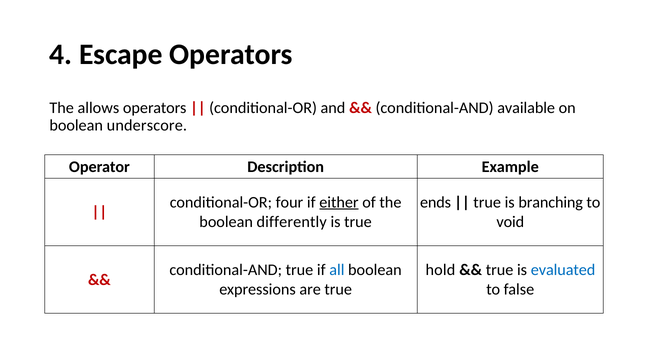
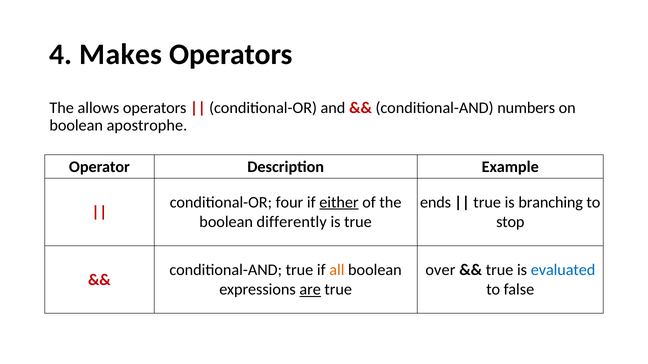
Escape: Escape -> Makes
available: available -> numbers
underscore: underscore -> apostrophe
void: void -> stop
all colour: blue -> orange
hold: hold -> over
are underline: none -> present
